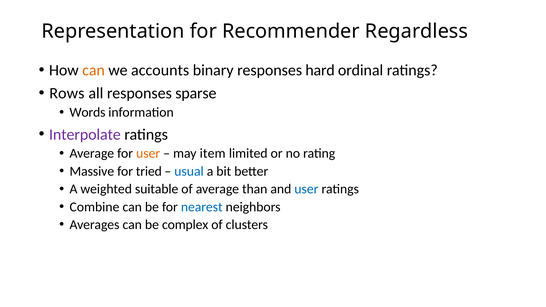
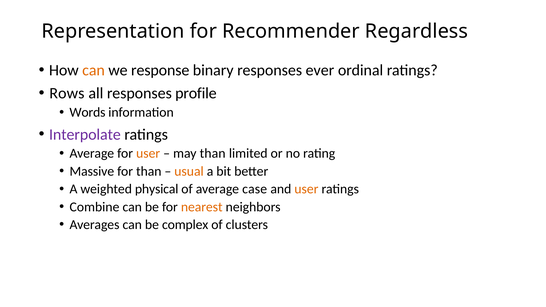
accounts: accounts -> response
hard: hard -> ever
sparse: sparse -> profile
may item: item -> than
for tried: tried -> than
usual colour: blue -> orange
suitable: suitable -> physical
than: than -> case
user at (306, 189) colour: blue -> orange
nearest colour: blue -> orange
